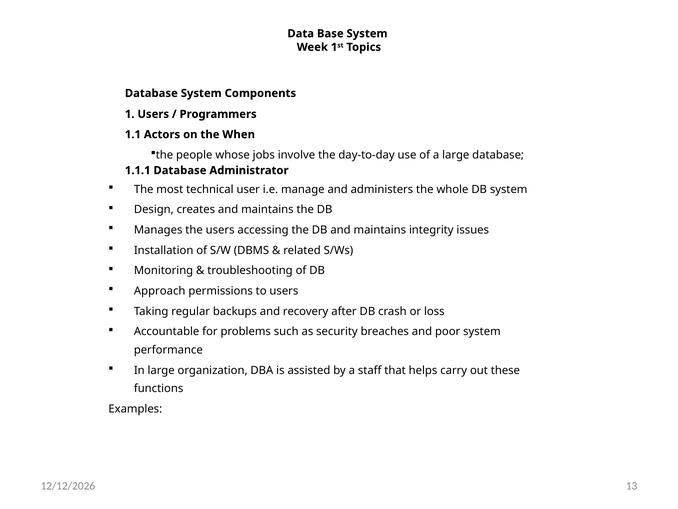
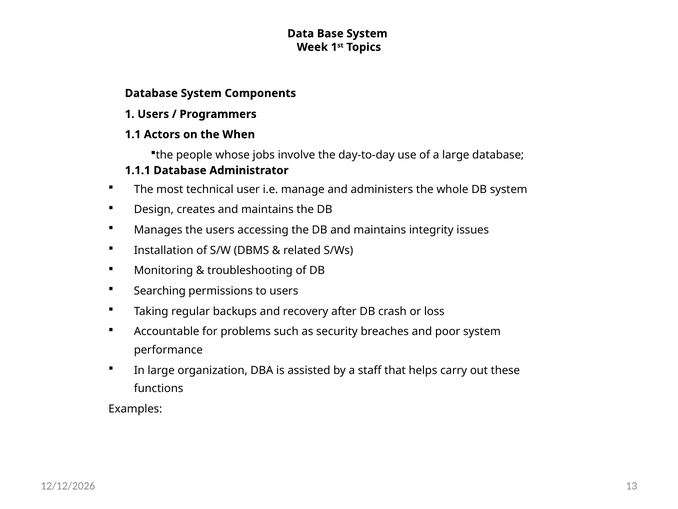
Approach: Approach -> Searching
